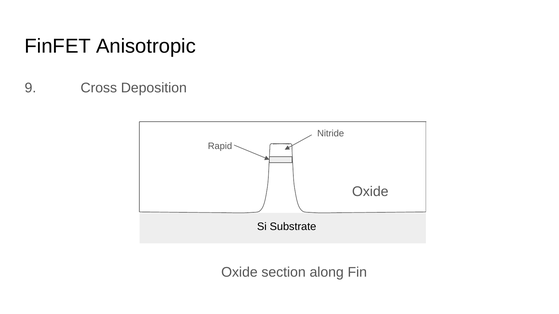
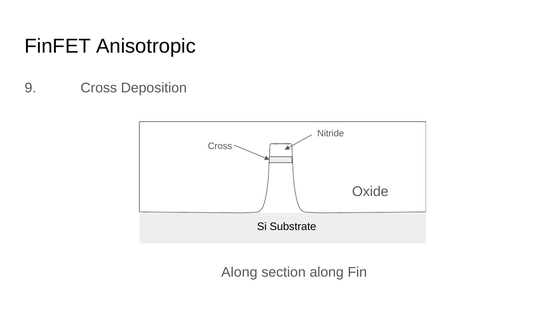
Rapid at (220, 146): Rapid -> Cross
Oxide at (239, 272): Oxide -> Along
